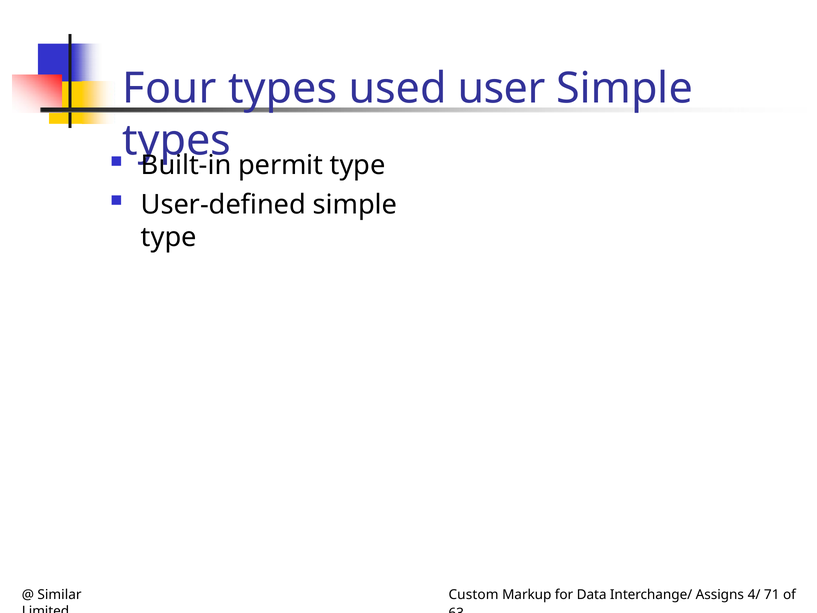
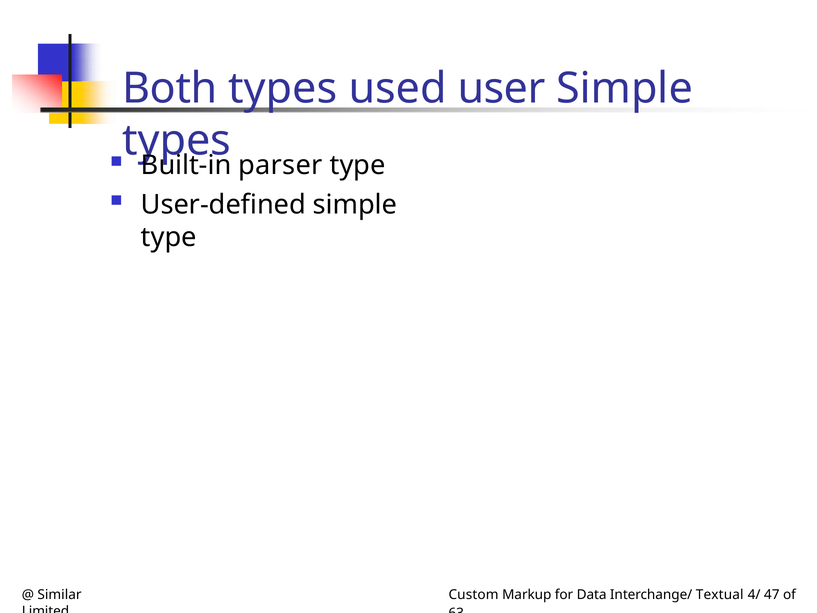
Four: Four -> Both
permit: permit -> parser
Assigns: Assigns -> Textual
71: 71 -> 47
